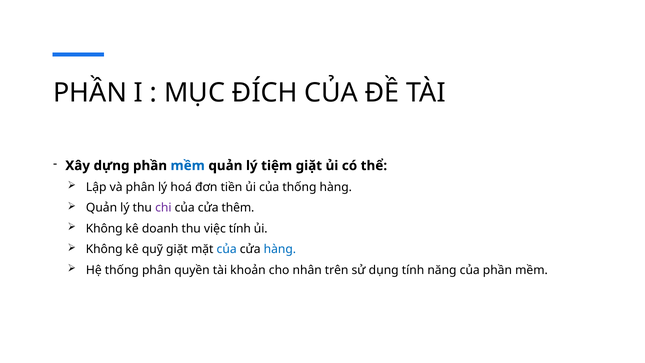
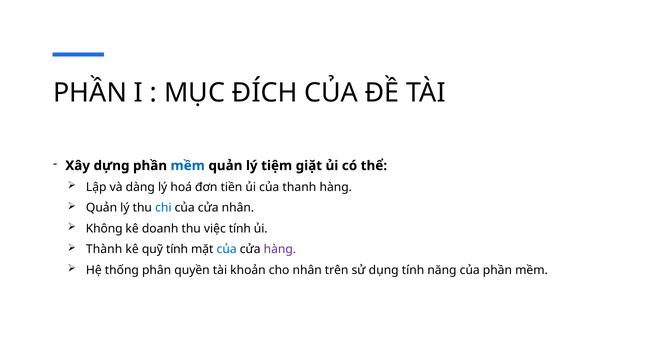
và phân: phân -> dàng
của thống: thống -> thanh
chi colour: purple -> blue
cửa thêm: thêm -> nhân
Không at (104, 249): Không -> Thành
quỹ giặt: giặt -> tính
hàng at (280, 249) colour: blue -> purple
